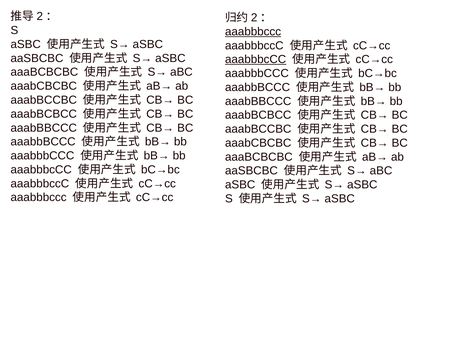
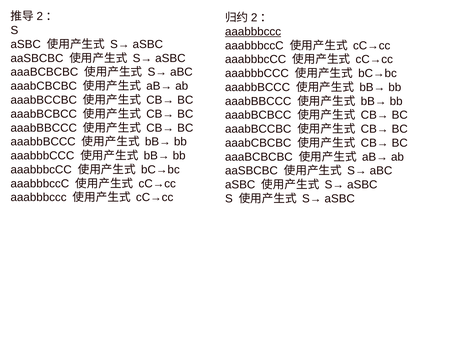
aaabbbcCC at (256, 59) underline: present -> none
